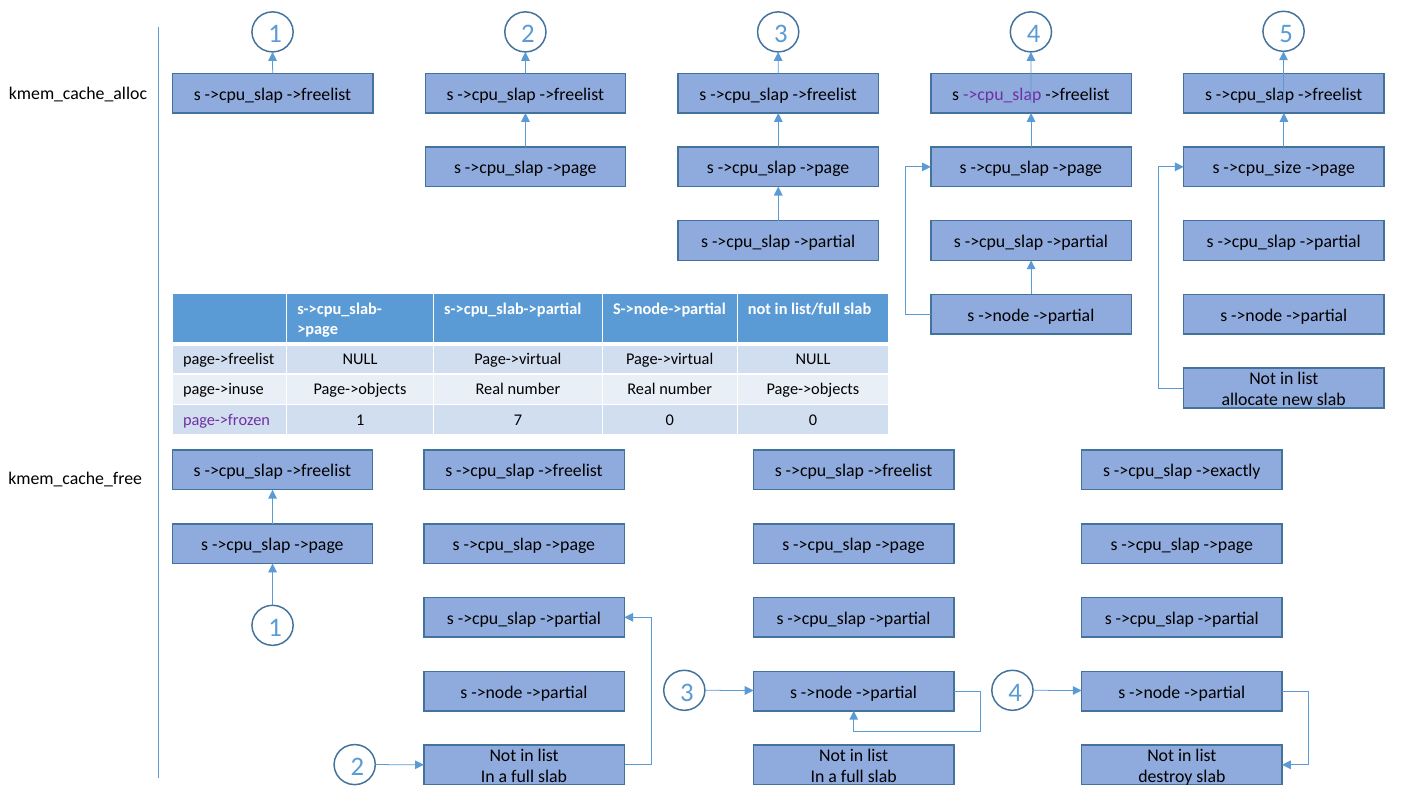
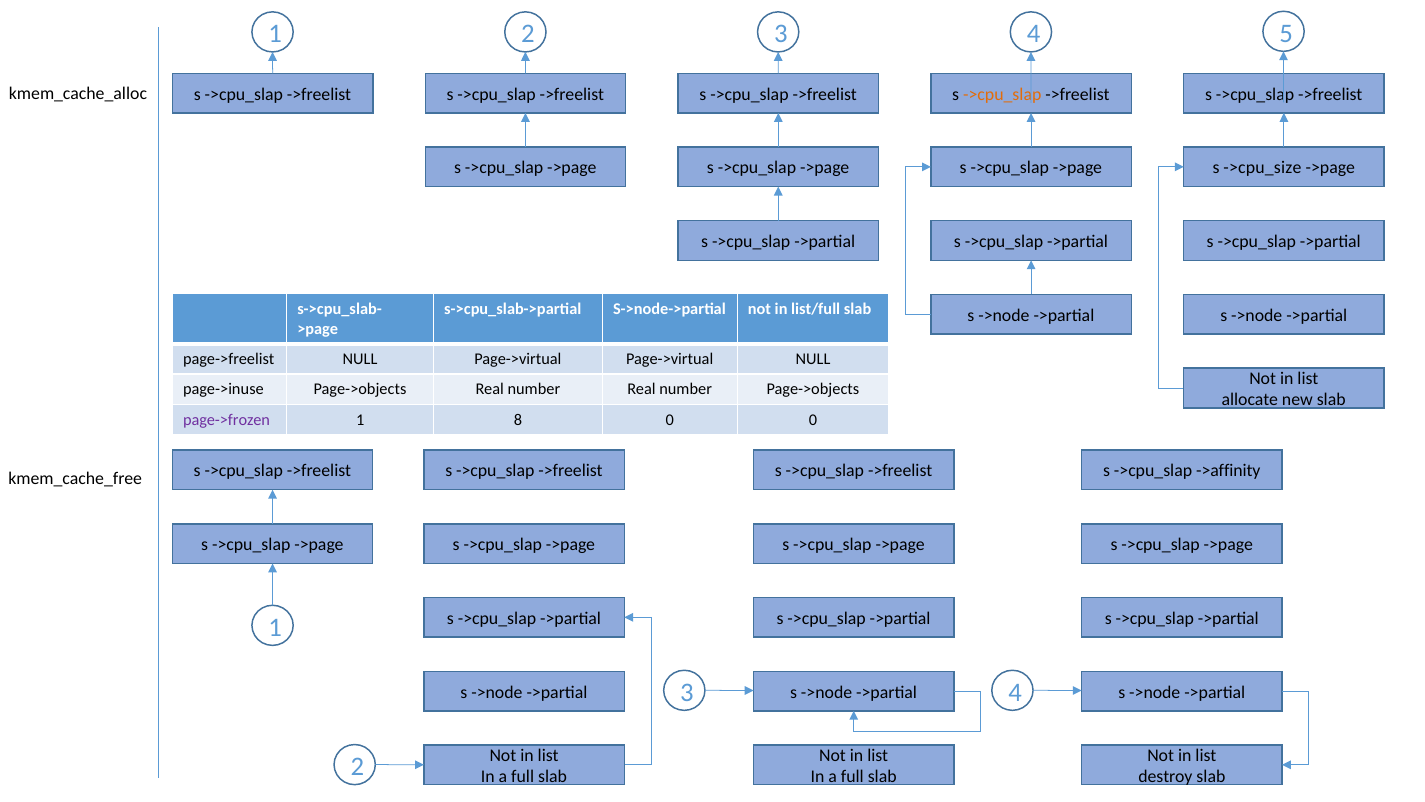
->cpu_slap at (1002, 94) colour: purple -> orange
7: 7 -> 8
->exactly: ->exactly -> ->affinity
